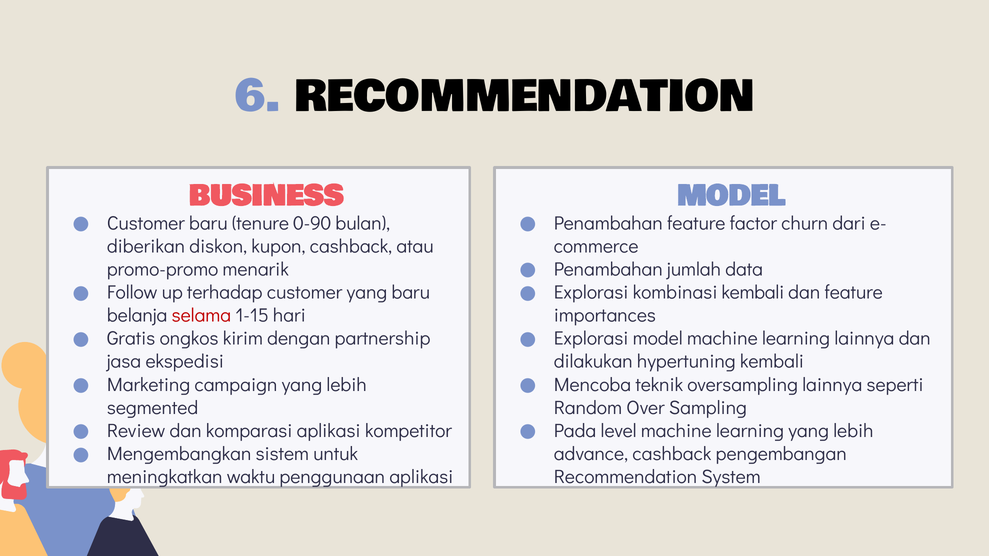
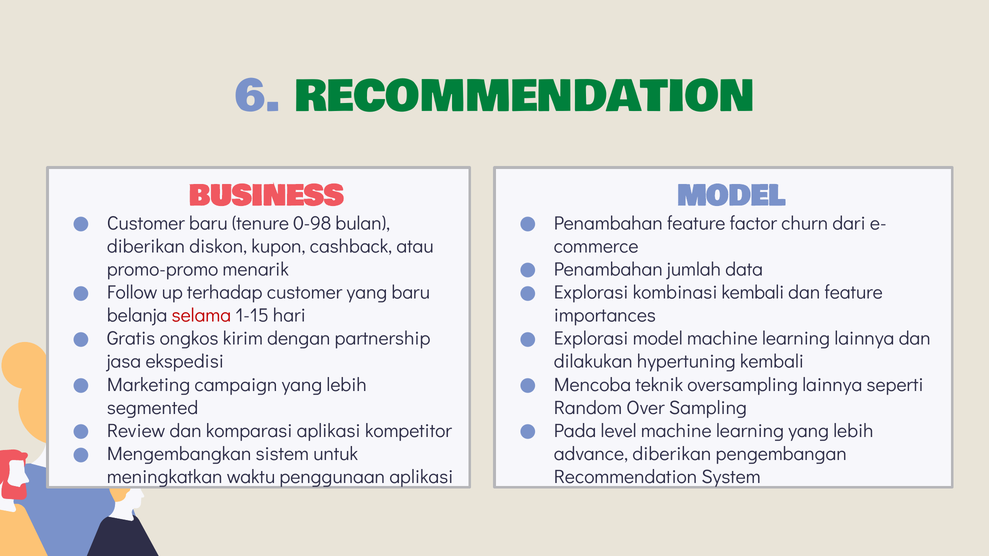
RECOMMENDATION at (524, 97) colour: black -> green
0-90: 0-90 -> 0-98
advance cashback: cashback -> diberikan
